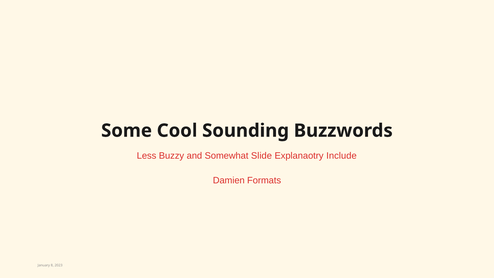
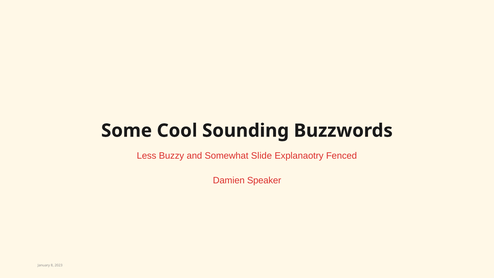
Include: Include -> Fenced
Formats: Formats -> Speaker
